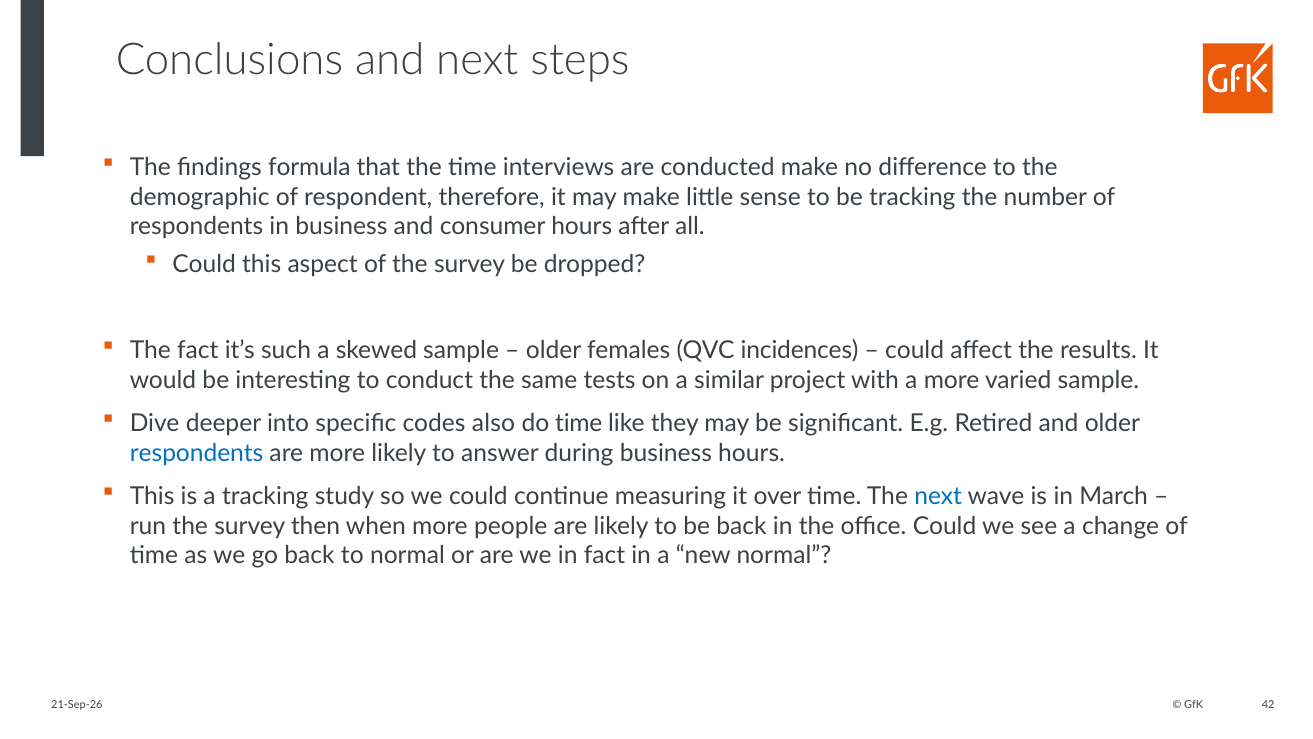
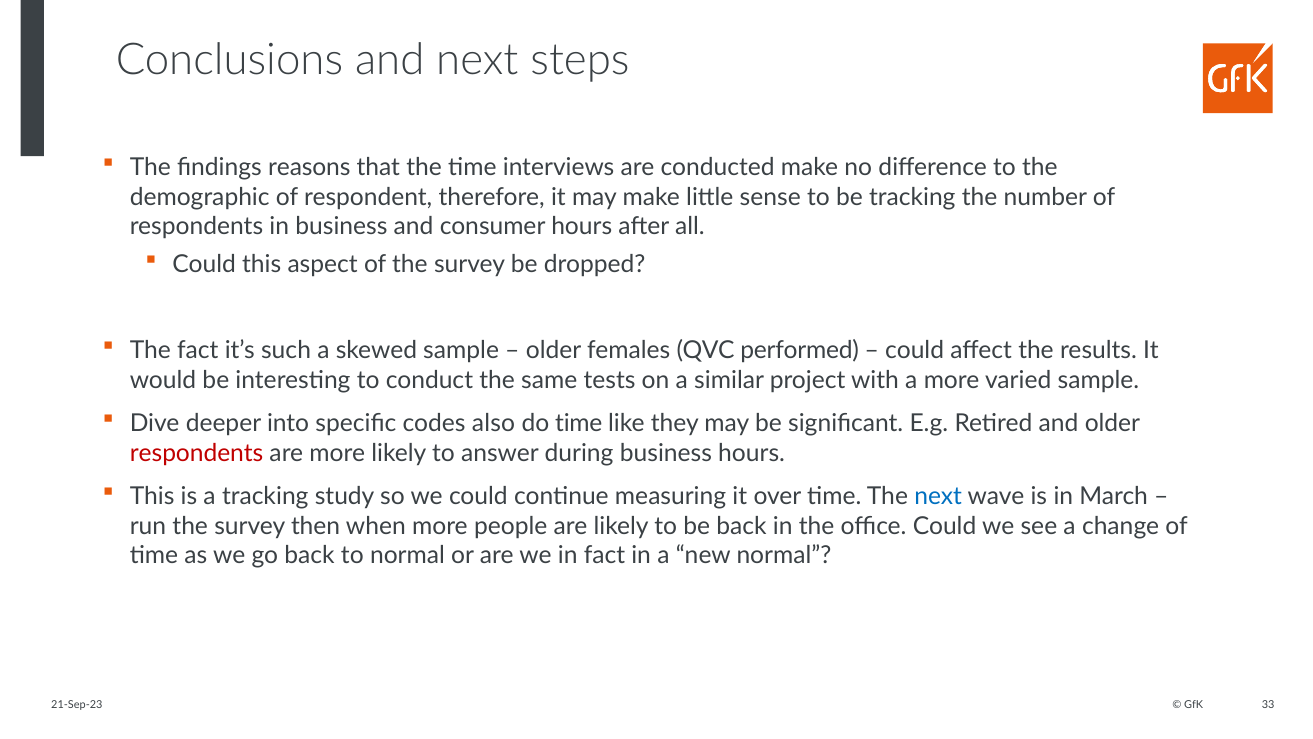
formula: formula -> reasons
incidences: incidences -> performed
respondents at (197, 453) colour: blue -> red
21-Sep-26: 21-Sep-26 -> 21-Sep-23
42: 42 -> 33
